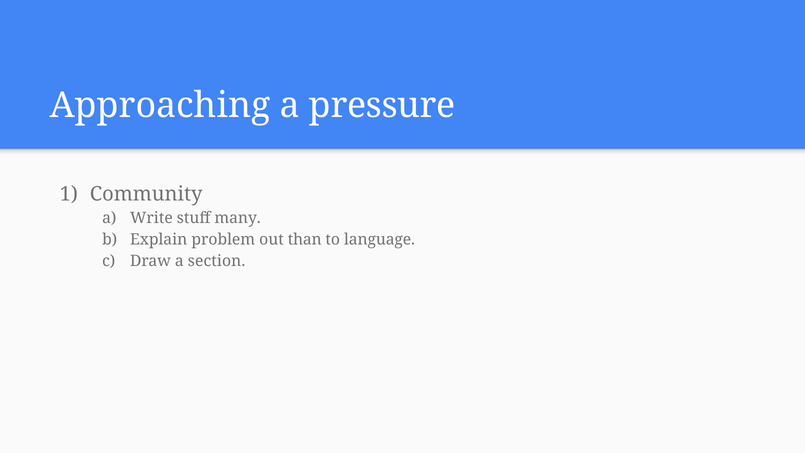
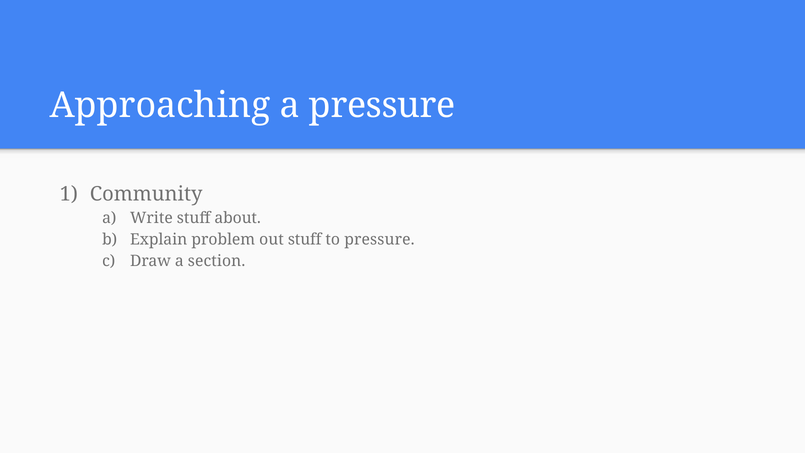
many: many -> about
out than: than -> stuff
to language: language -> pressure
